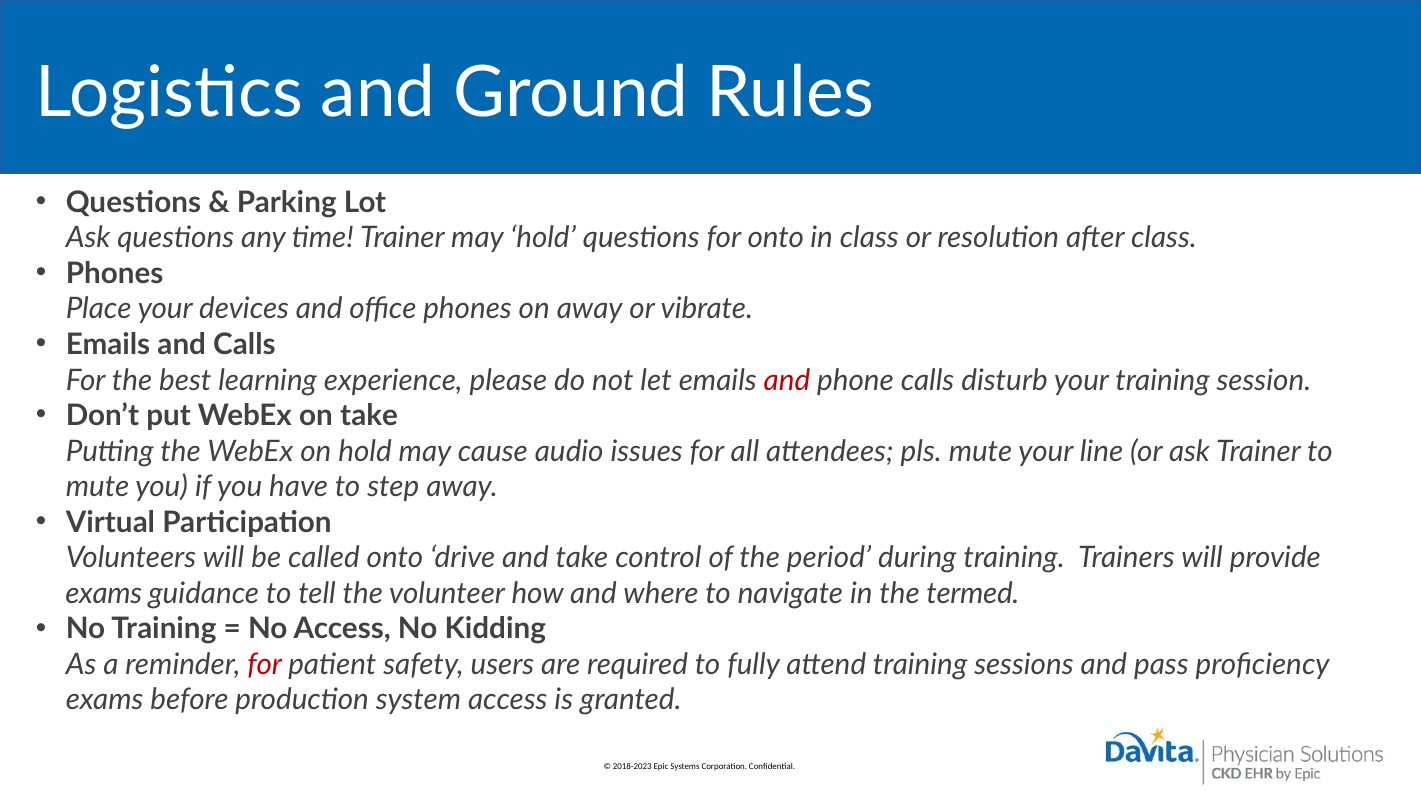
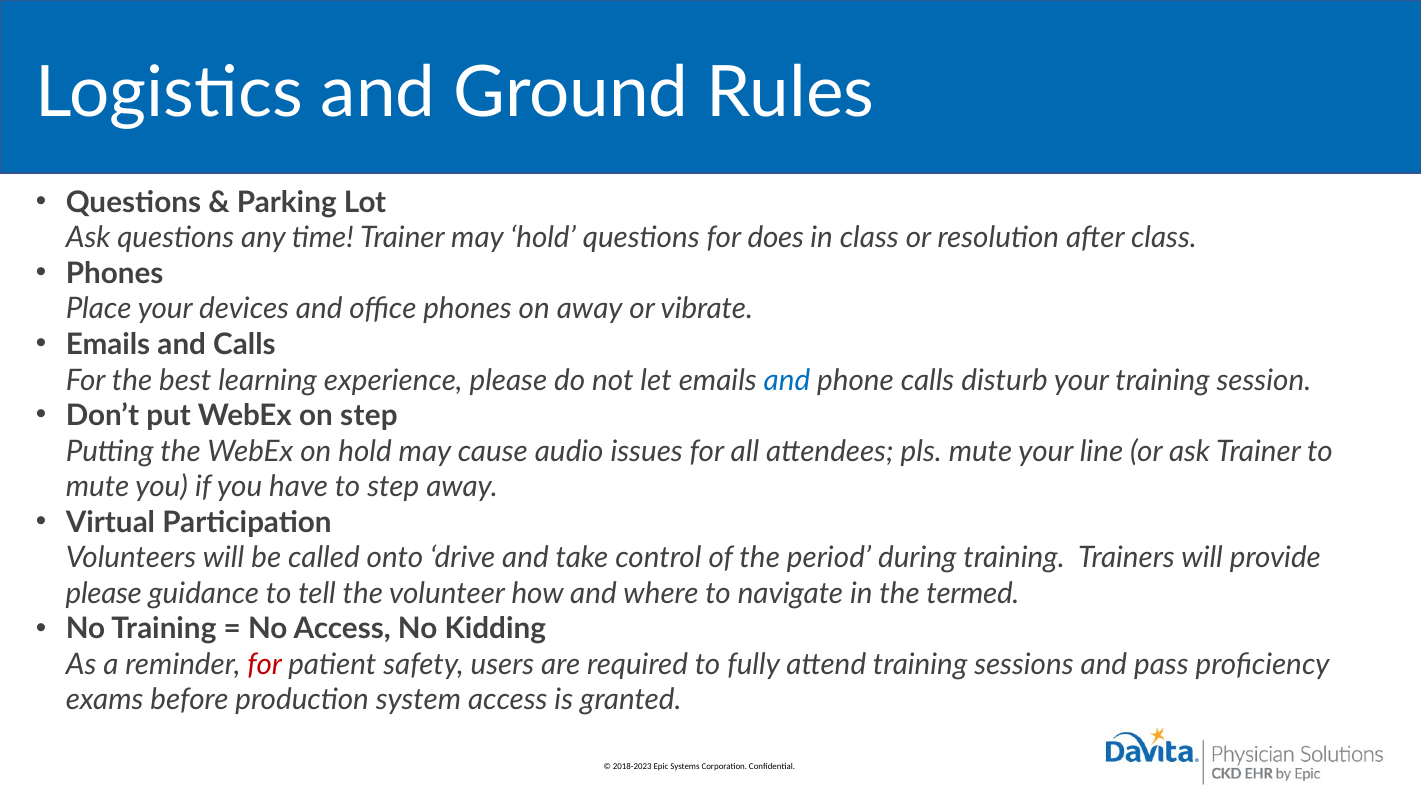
for onto: onto -> does
and at (787, 380) colour: red -> blue
on take: take -> step
exams at (104, 594): exams -> please
